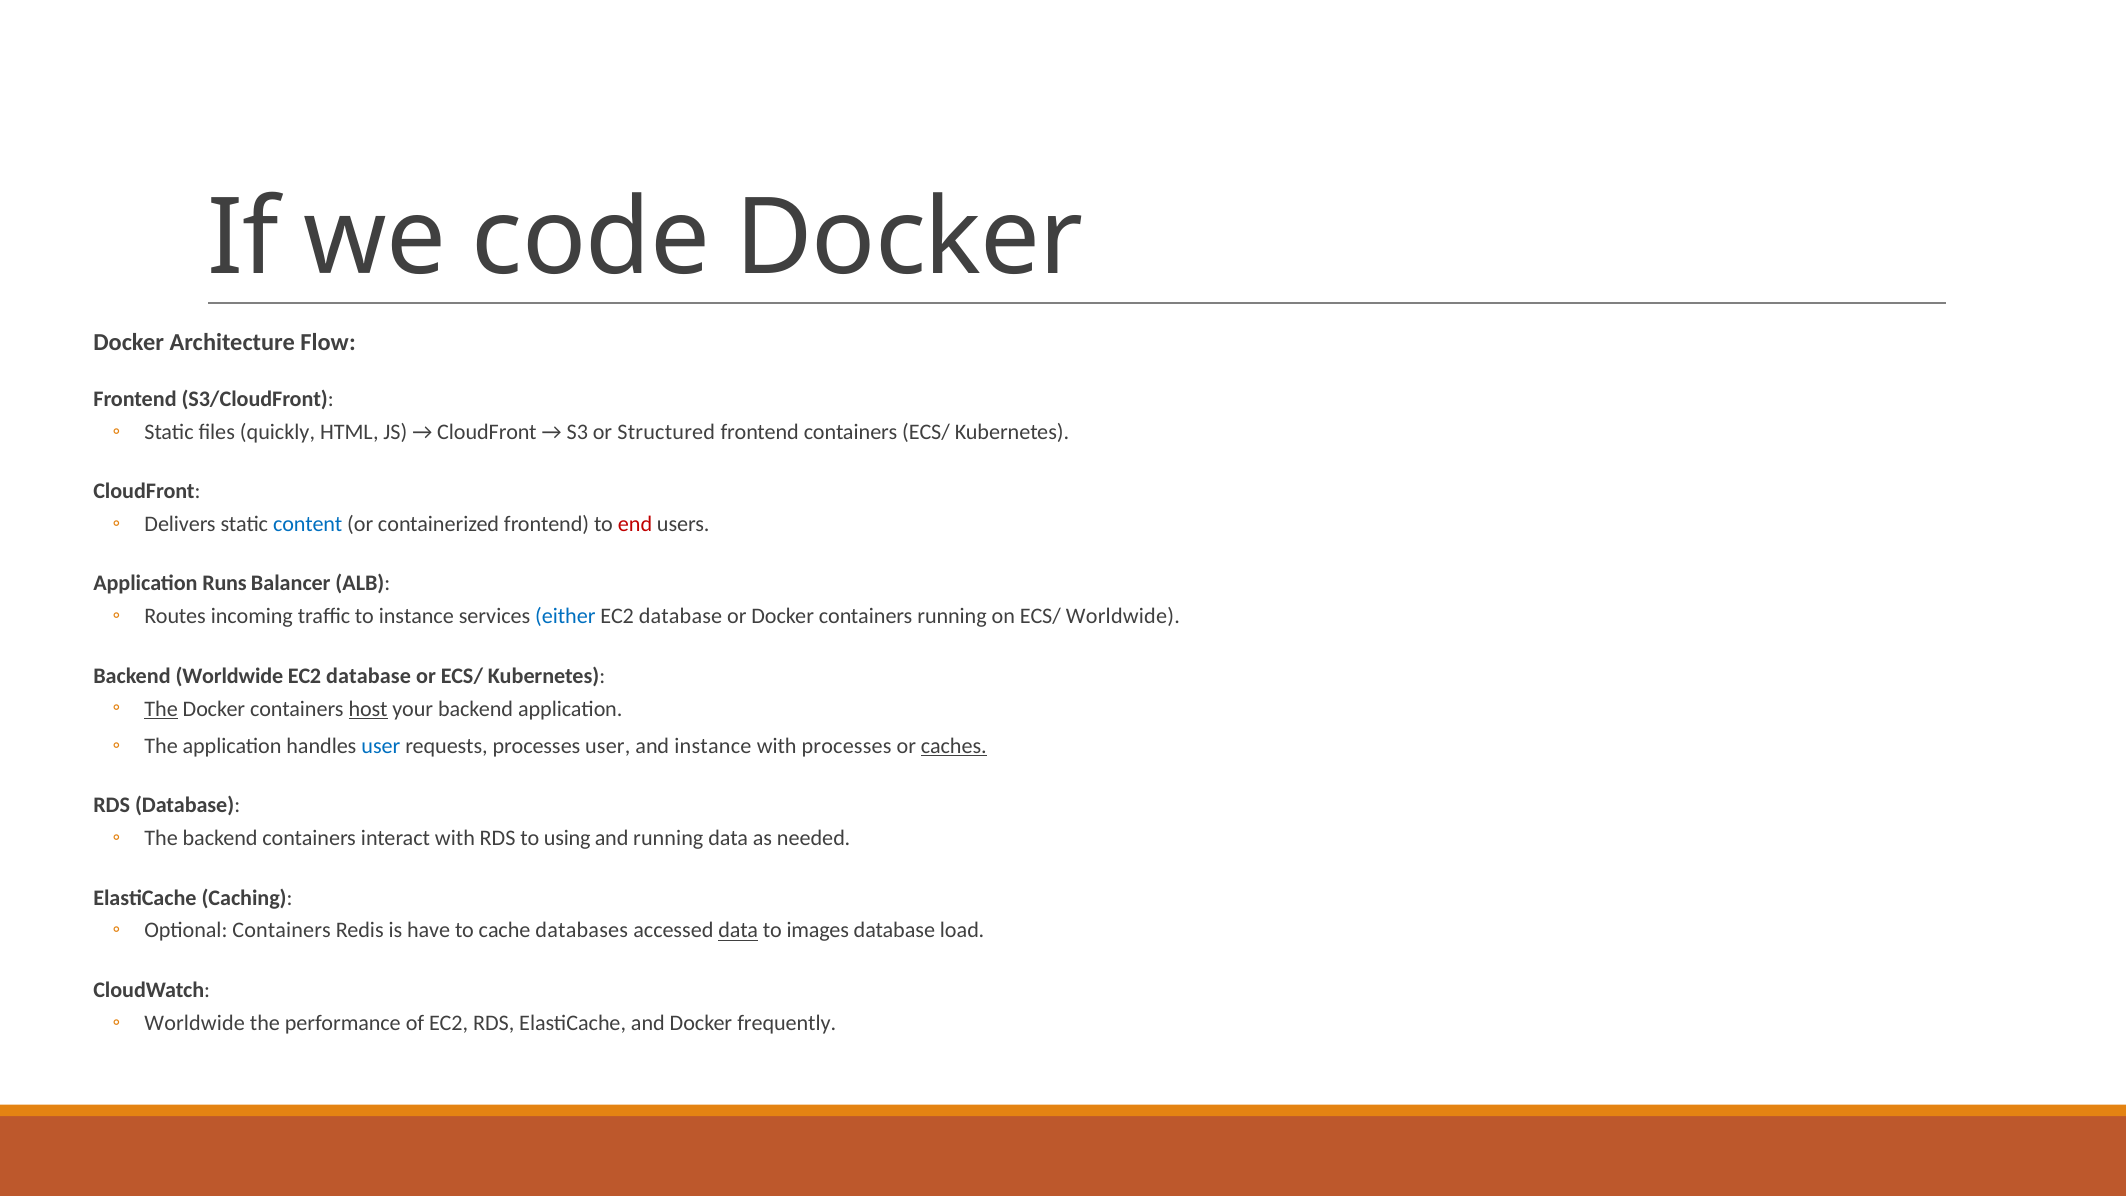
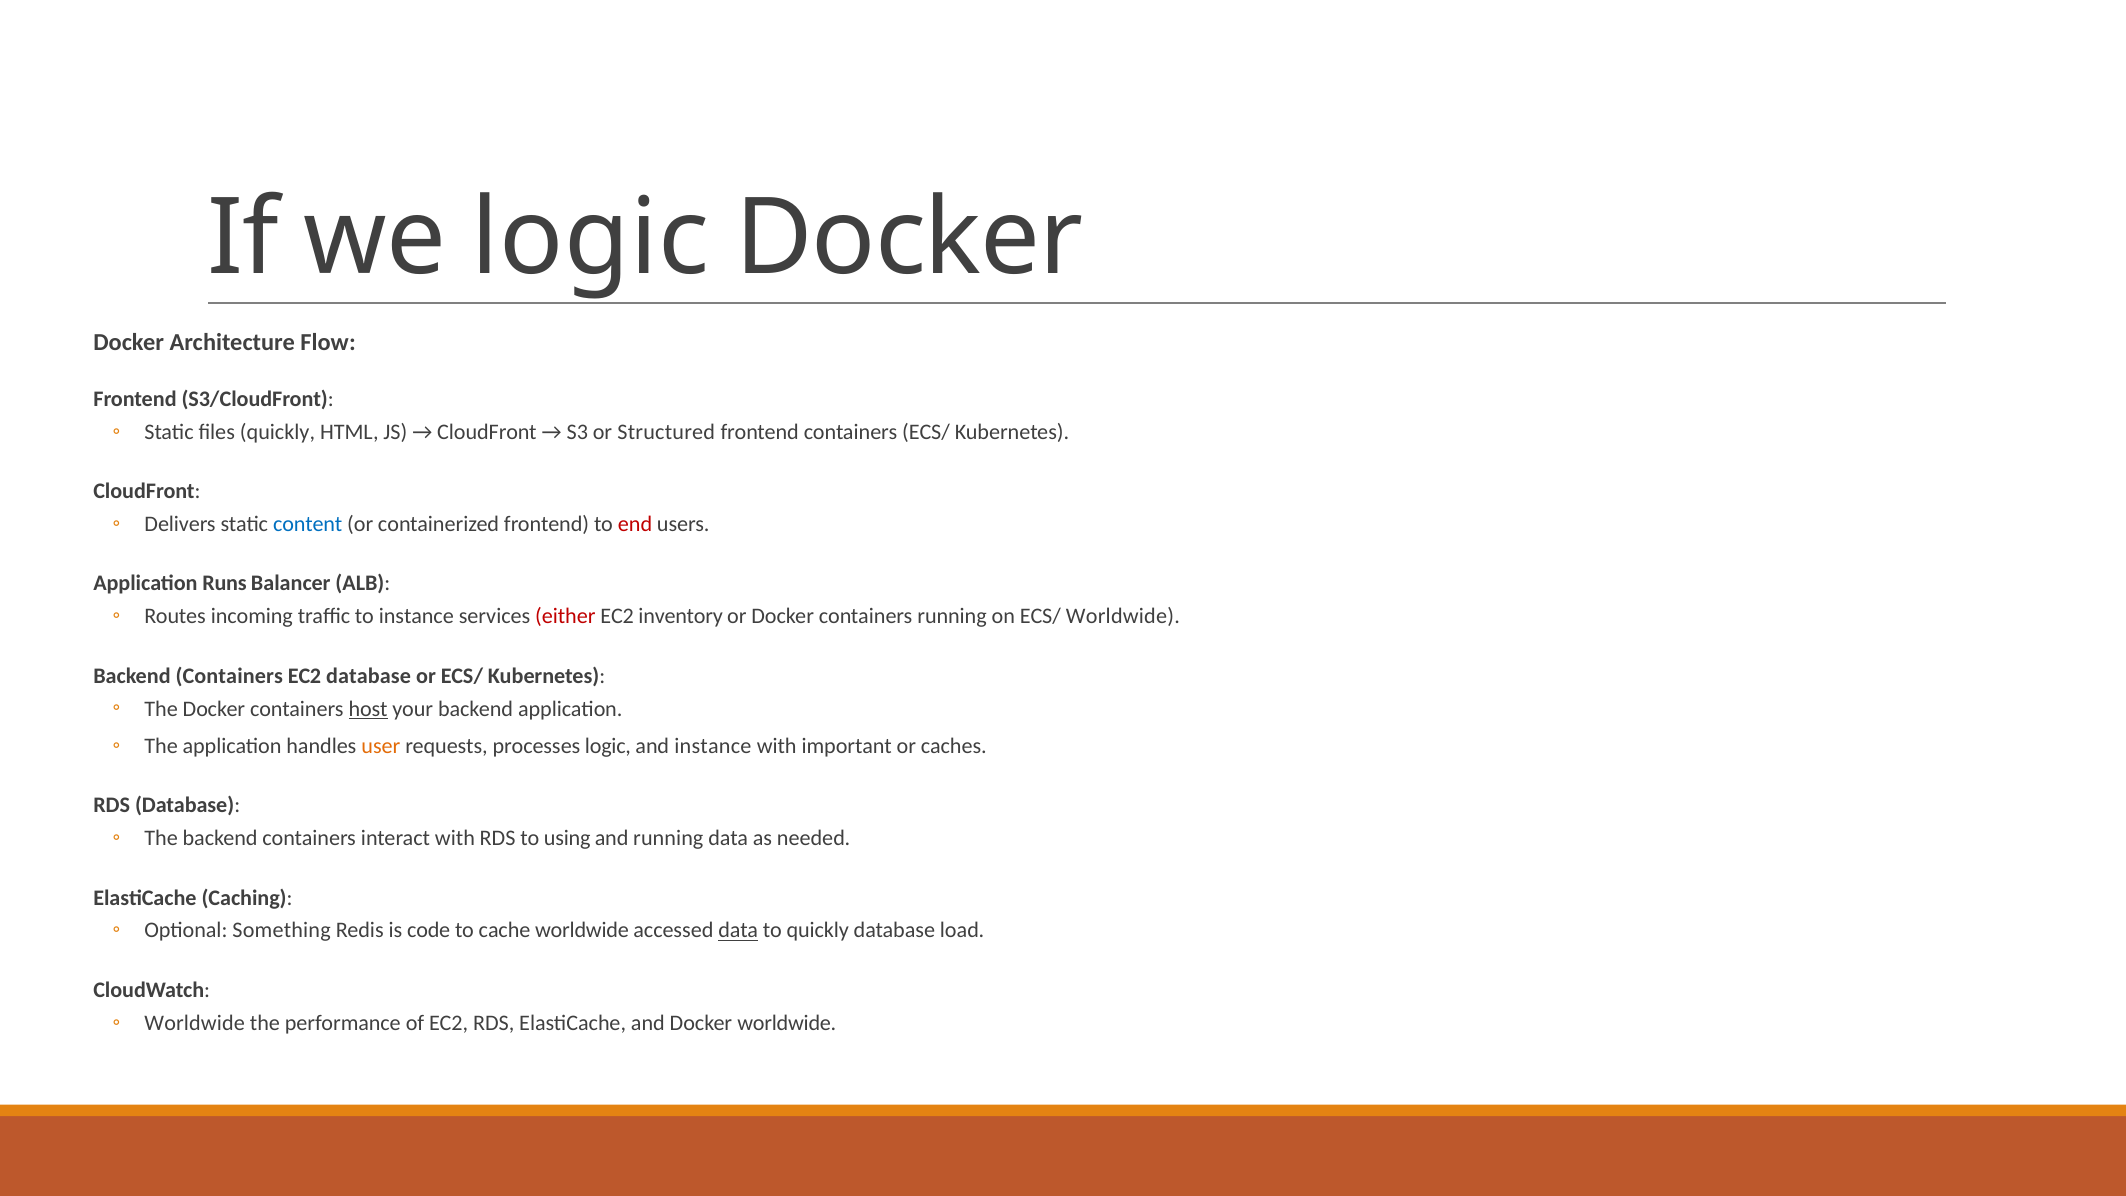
we code: code -> logic
either colour: blue -> red
database at (680, 616): database -> inventory
Worldwide at (229, 676): Worldwide -> Containers
The at (161, 709) underline: present -> none
user at (381, 746) colour: blue -> orange
processes user: user -> logic
with processes: processes -> important
caches underline: present -> none
Optional Containers: Containers -> Something
have: have -> code
cache databases: databases -> worldwide
to images: images -> quickly
Docker frequently: frequently -> worldwide
